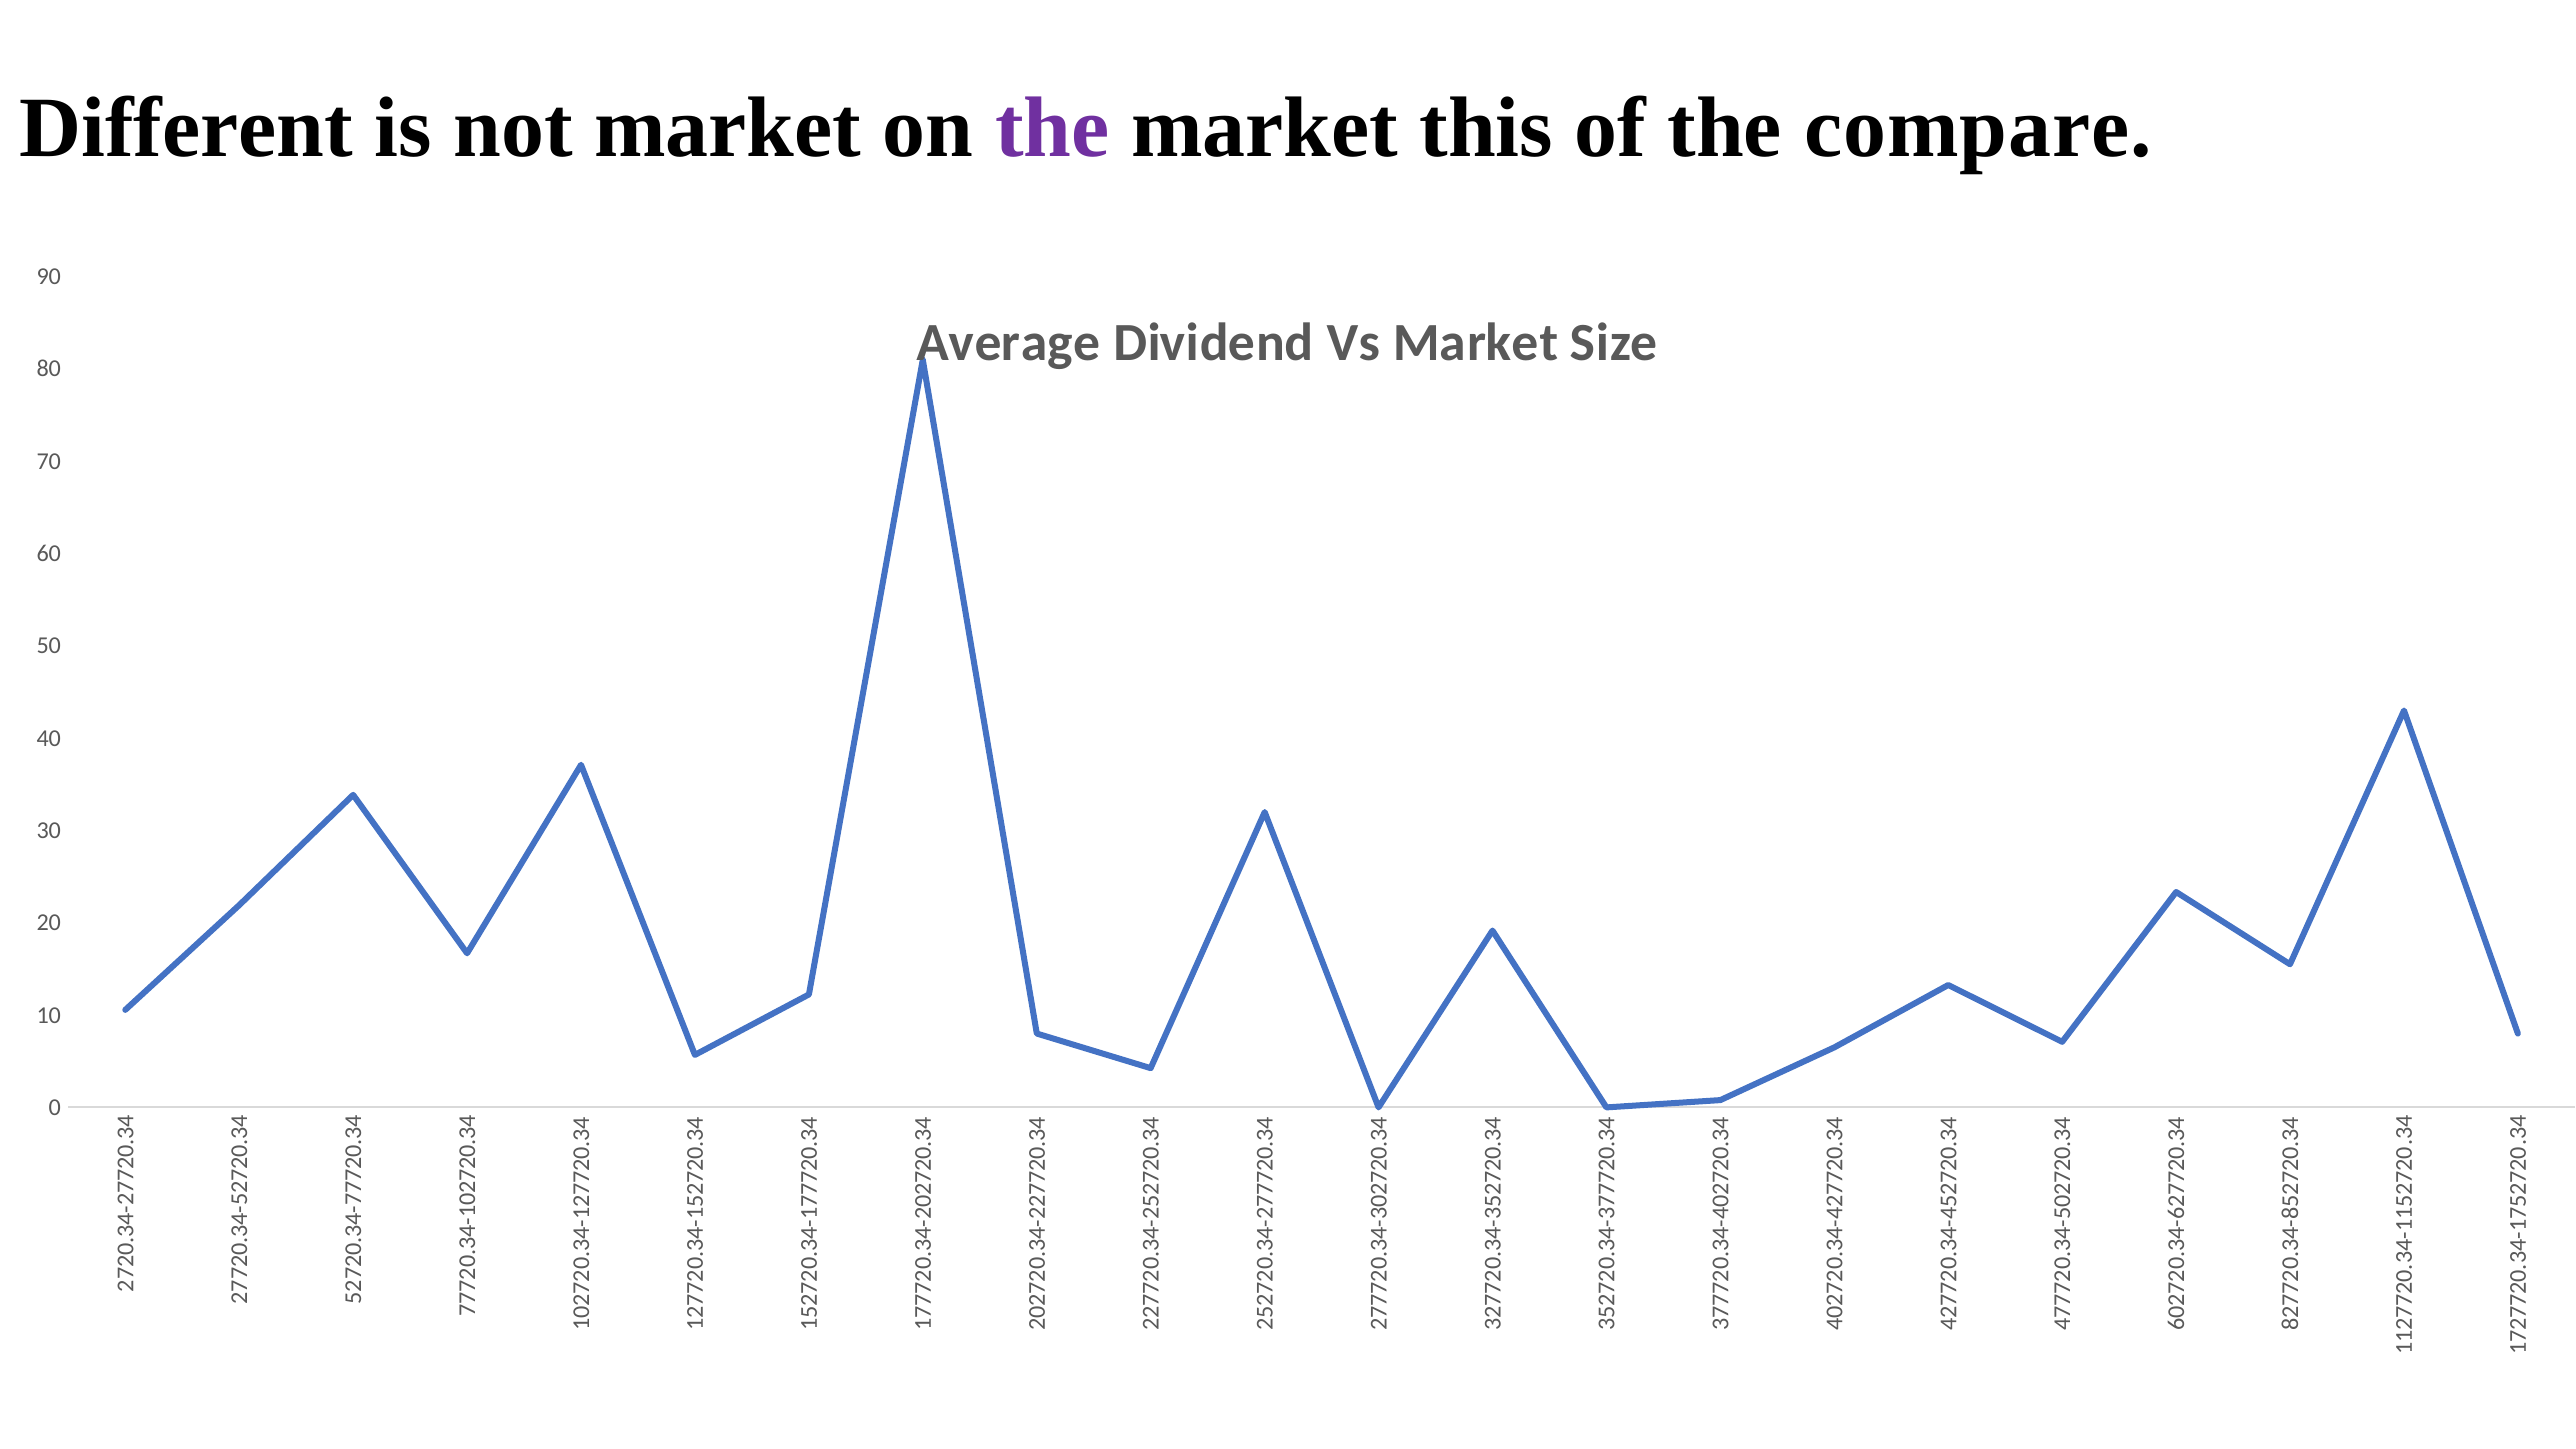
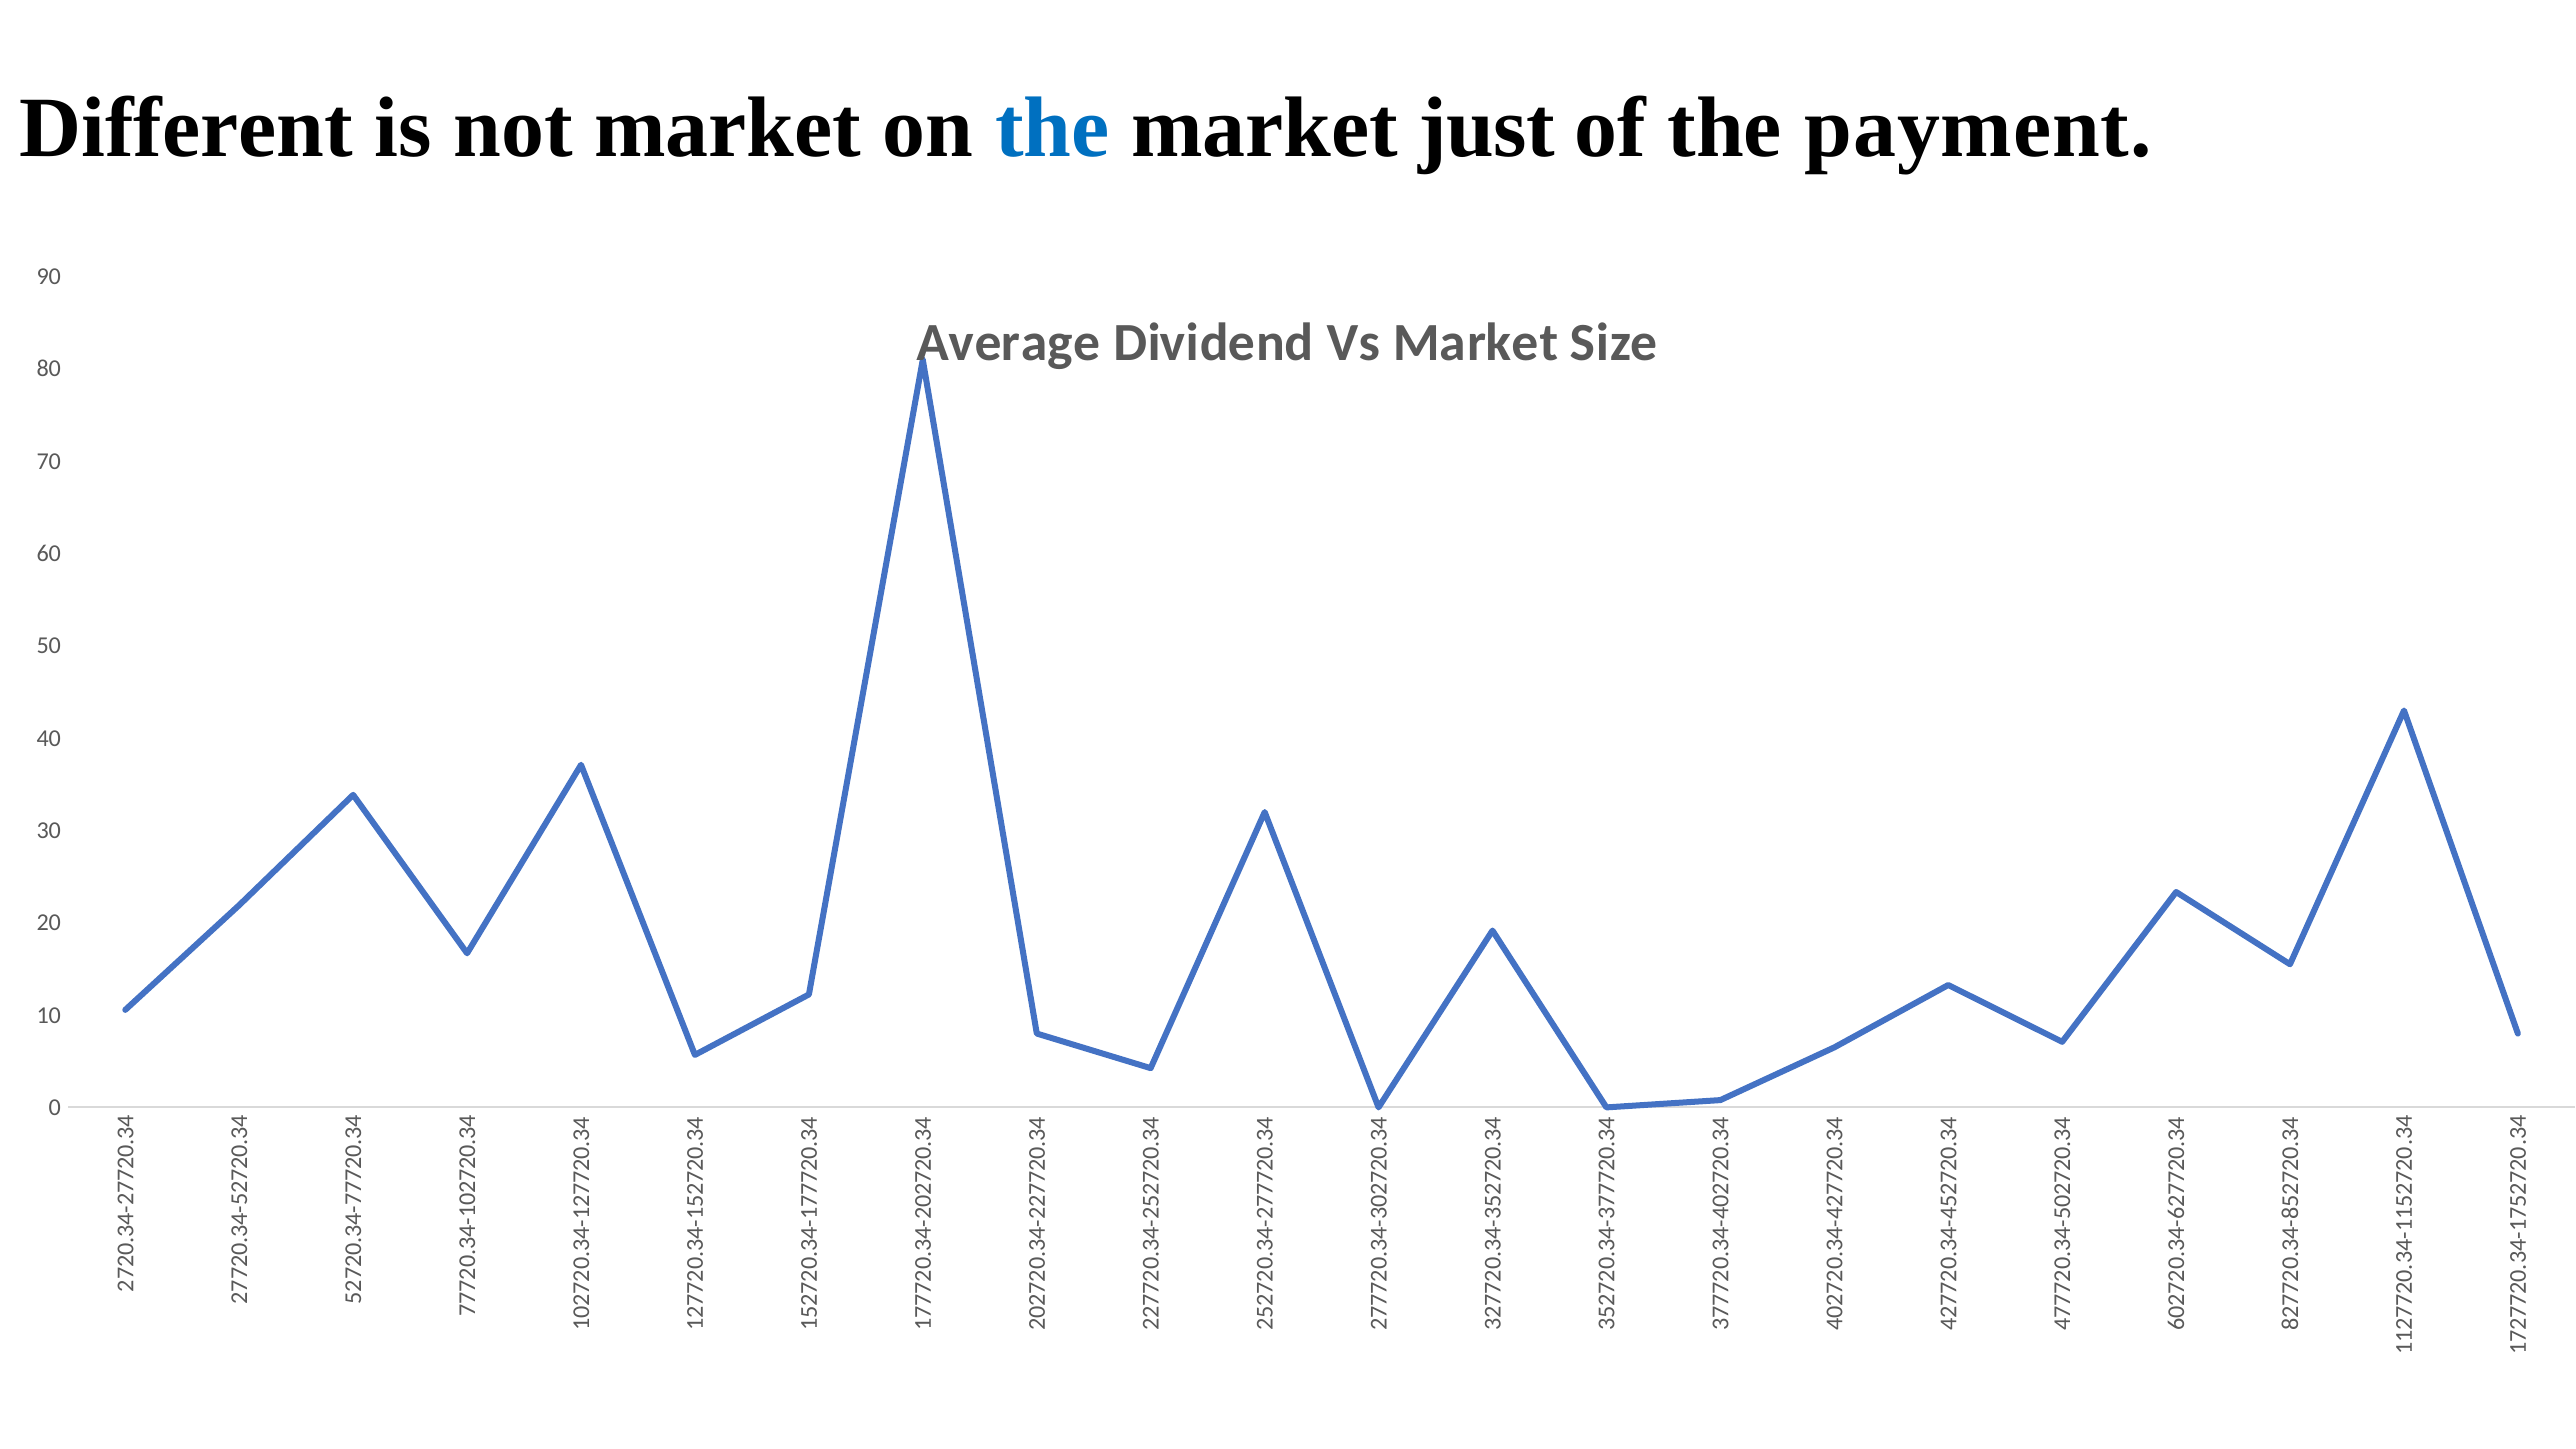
the at (1052, 128) colour: purple -> blue
this: this -> just
compare: compare -> payment
